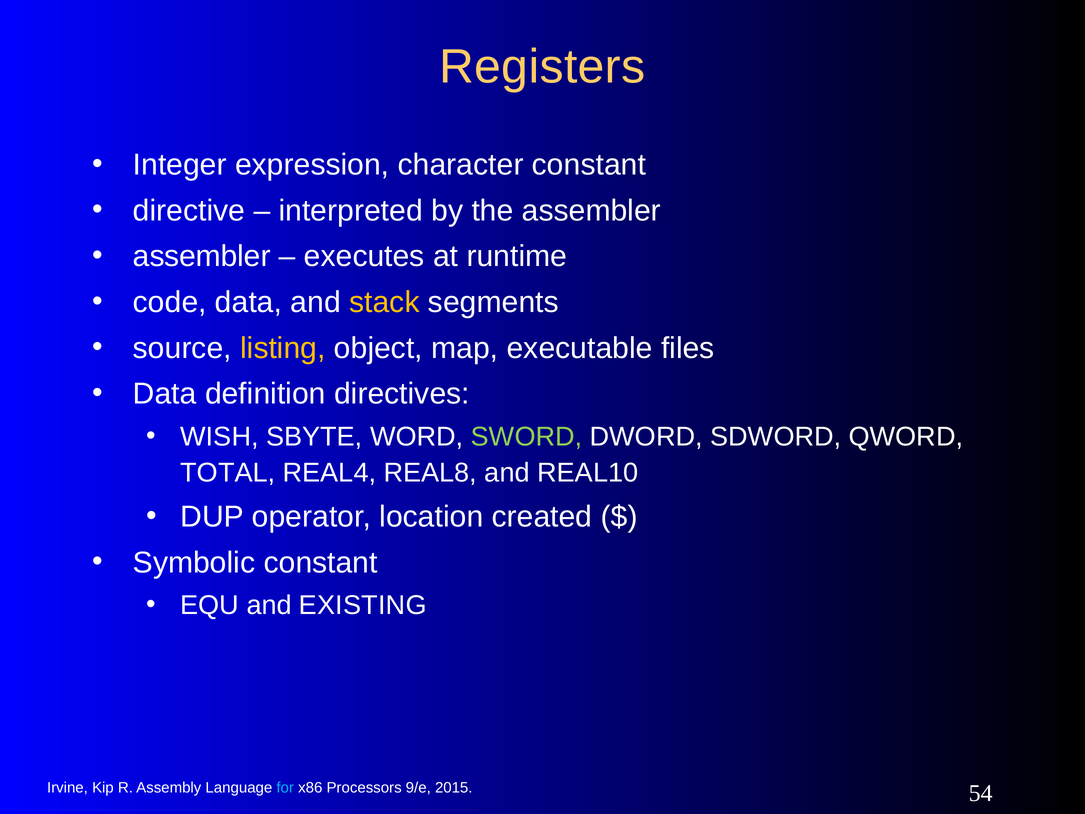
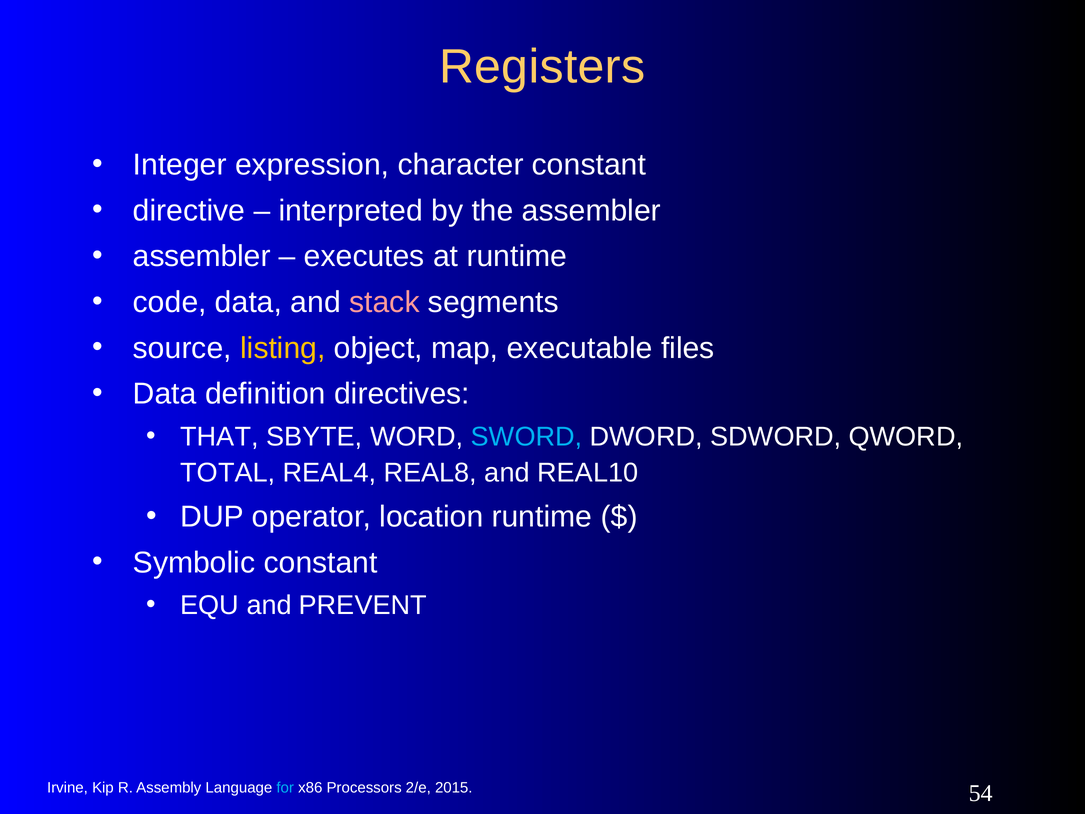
stack colour: yellow -> pink
WISH: WISH -> THAT
SWORD colour: light green -> light blue
location created: created -> runtime
EXISTING: EXISTING -> PREVENT
9/e: 9/e -> 2/e
